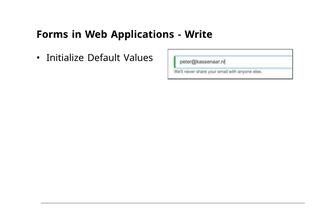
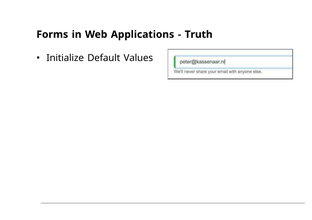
Write: Write -> Truth
